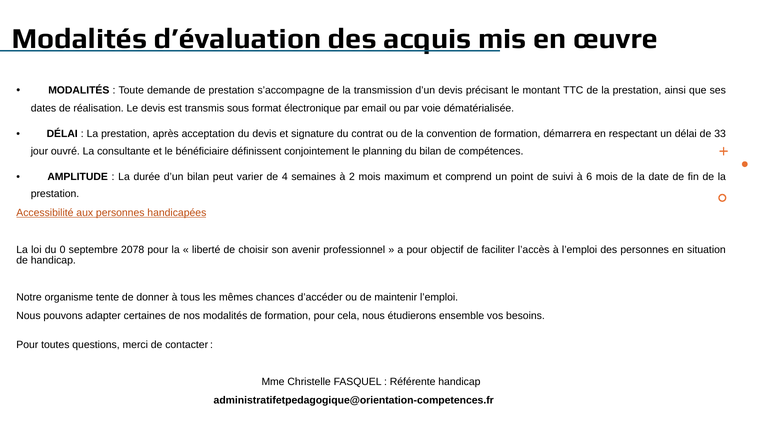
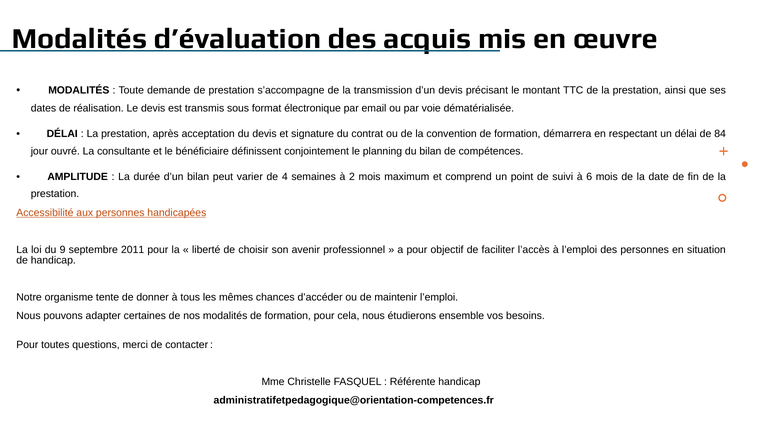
33: 33 -> 84
0: 0 -> 9
2078: 2078 -> 2011
